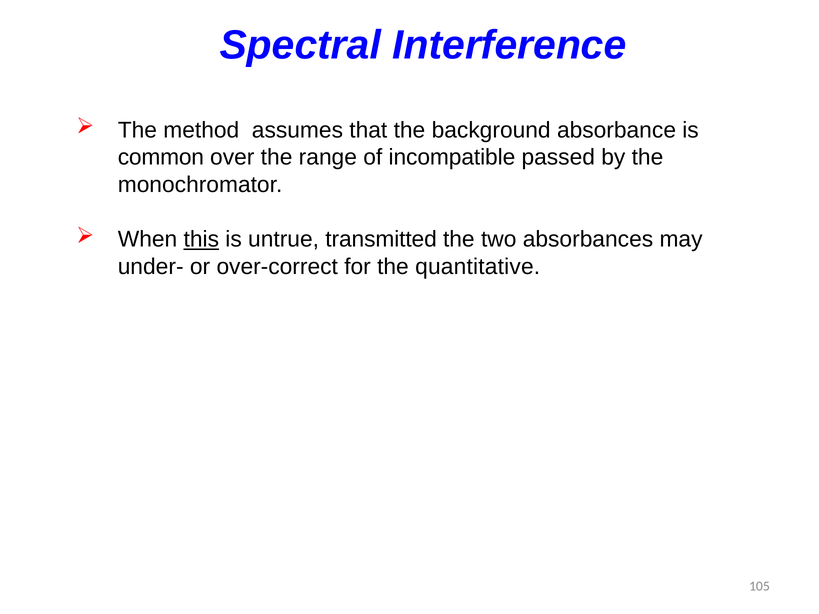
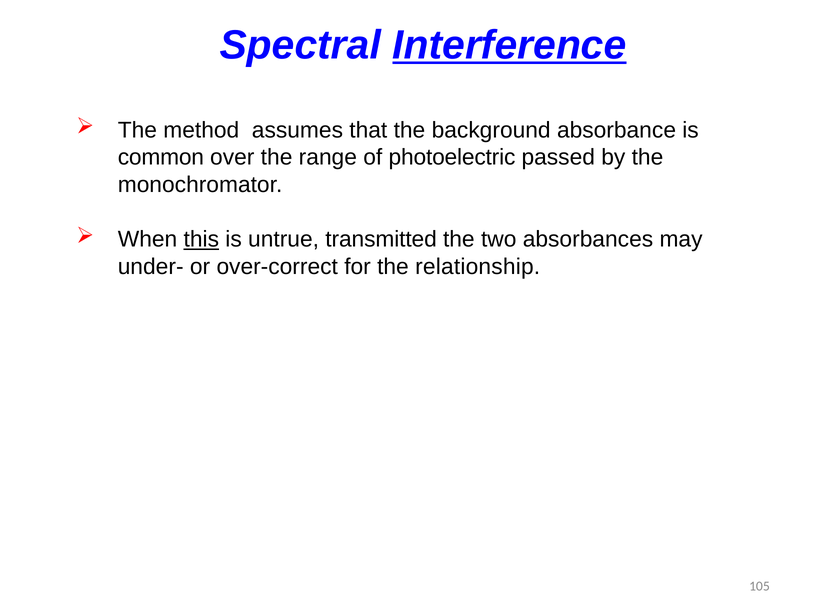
Interference underline: none -> present
incompatible: incompatible -> photoelectric
quantitative: quantitative -> relationship
